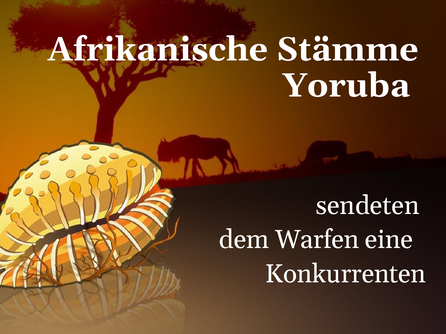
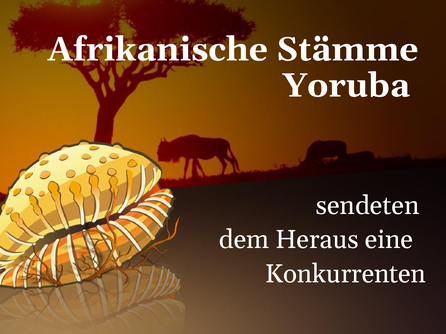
Warfen: Warfen -> Heraus
